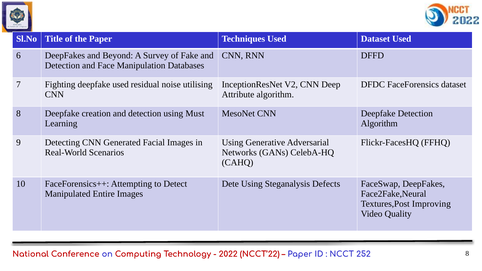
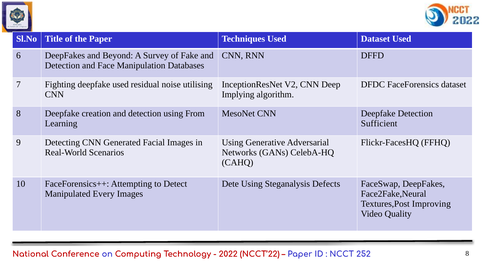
Attribute: Attribute -> Implying
Must: Must -> From
Algorithm at (379, 124): Algorithm -> Sufficient
Entire: Entire -> Every
